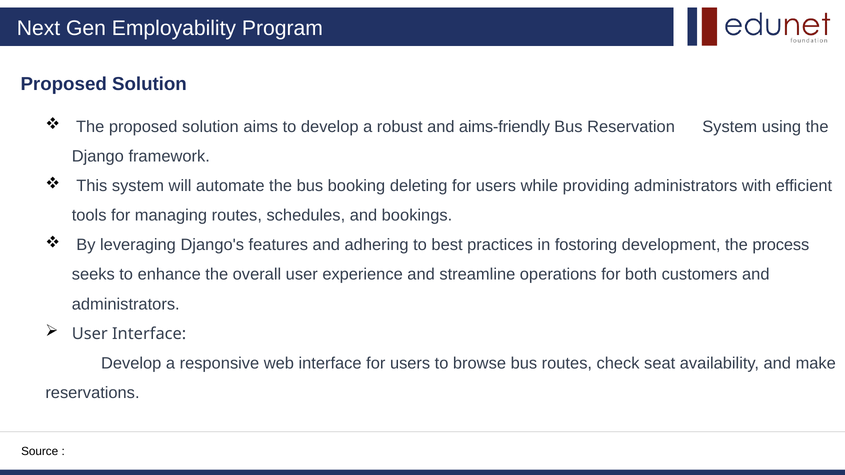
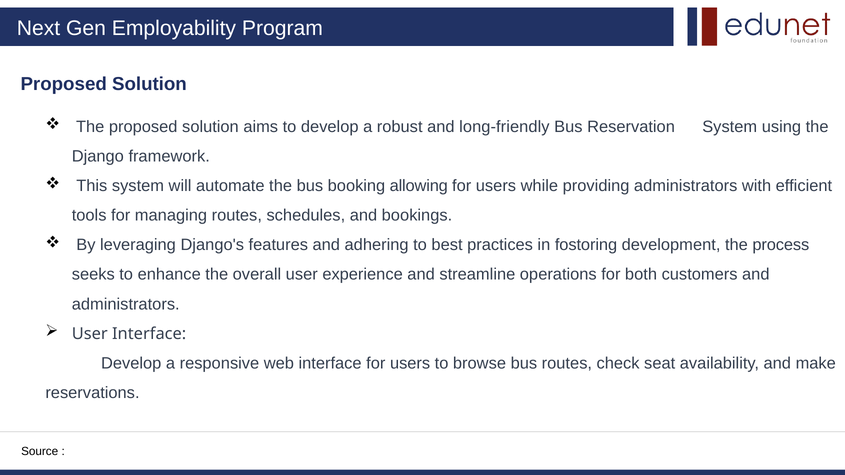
aims-friendly: aims-friendly -> long-friendly
deleting: deleting -> allowing
